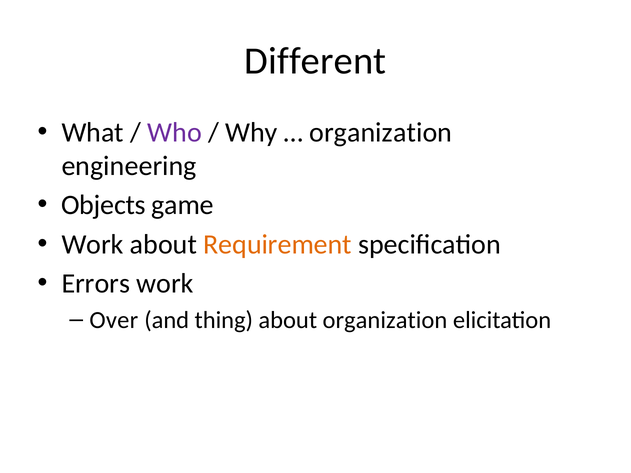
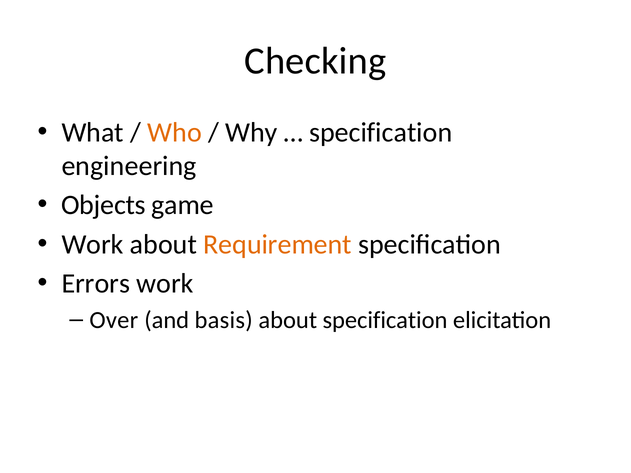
Different: Different -> Checking
Who colour: purple -> orange
organization at (381, 132): organization -> specification
thing: thing -> basis
about organization: organization -> specification
